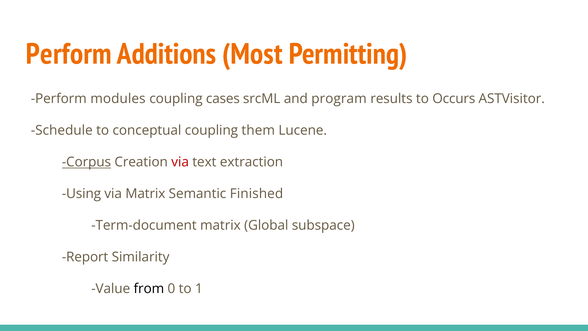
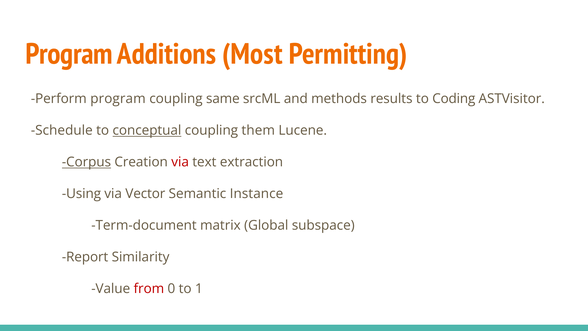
Perform at (69, 54): Perform -> Program
Perform modules: modules -> program
cases: cases -> same
program: program -> methods
Occurs: Occurs -> Coding
conceptual underline: none -> present
via Matrix: Matrix -> Vector
Finished: Finished -> Instance
from colour: black -> red
